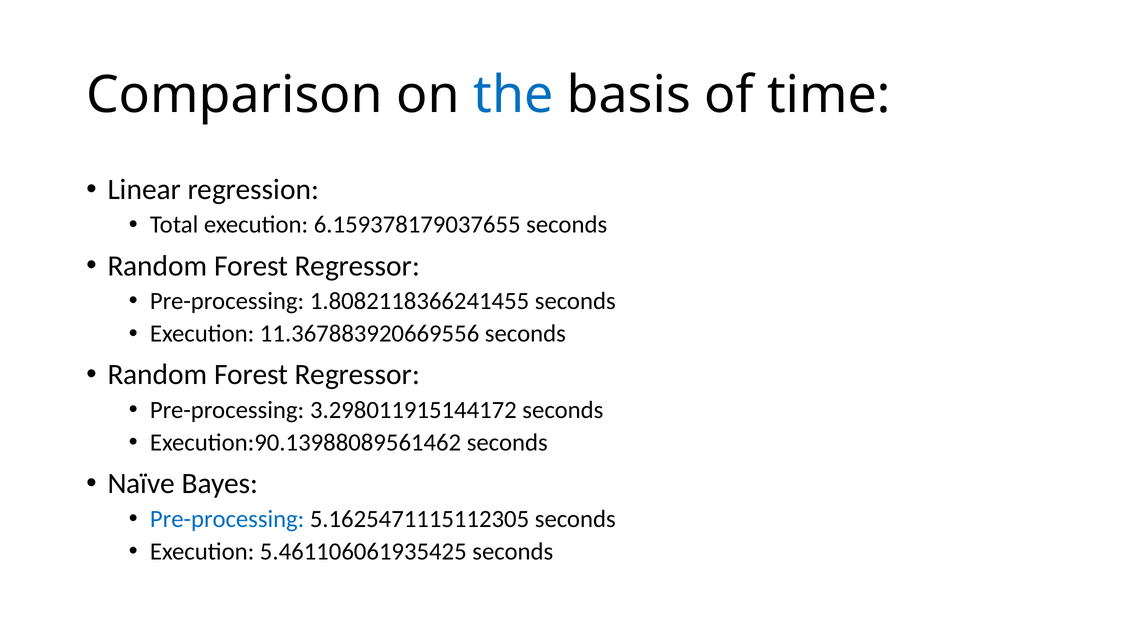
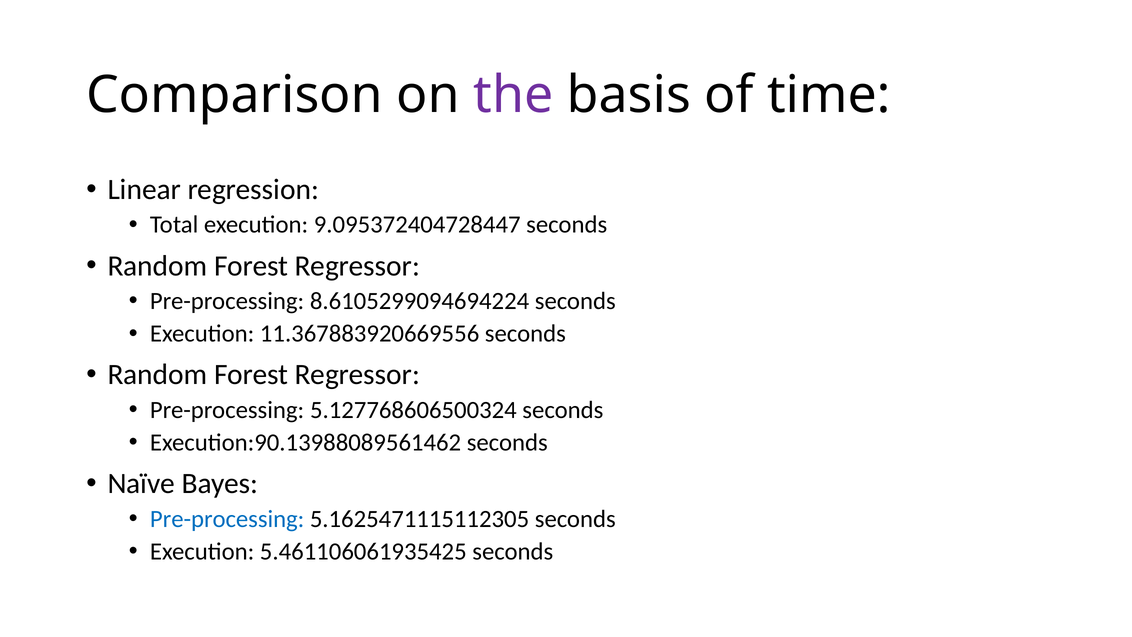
the colour: blue -> purple
6.159378179037655: 6.159378179037655 -> 9.095372404728447
1.8082118366241455: 1.8082118366241455 -> 8.6105299094694224
3.298011915144172: 3.298011915144172 -> 5.127768606500324
